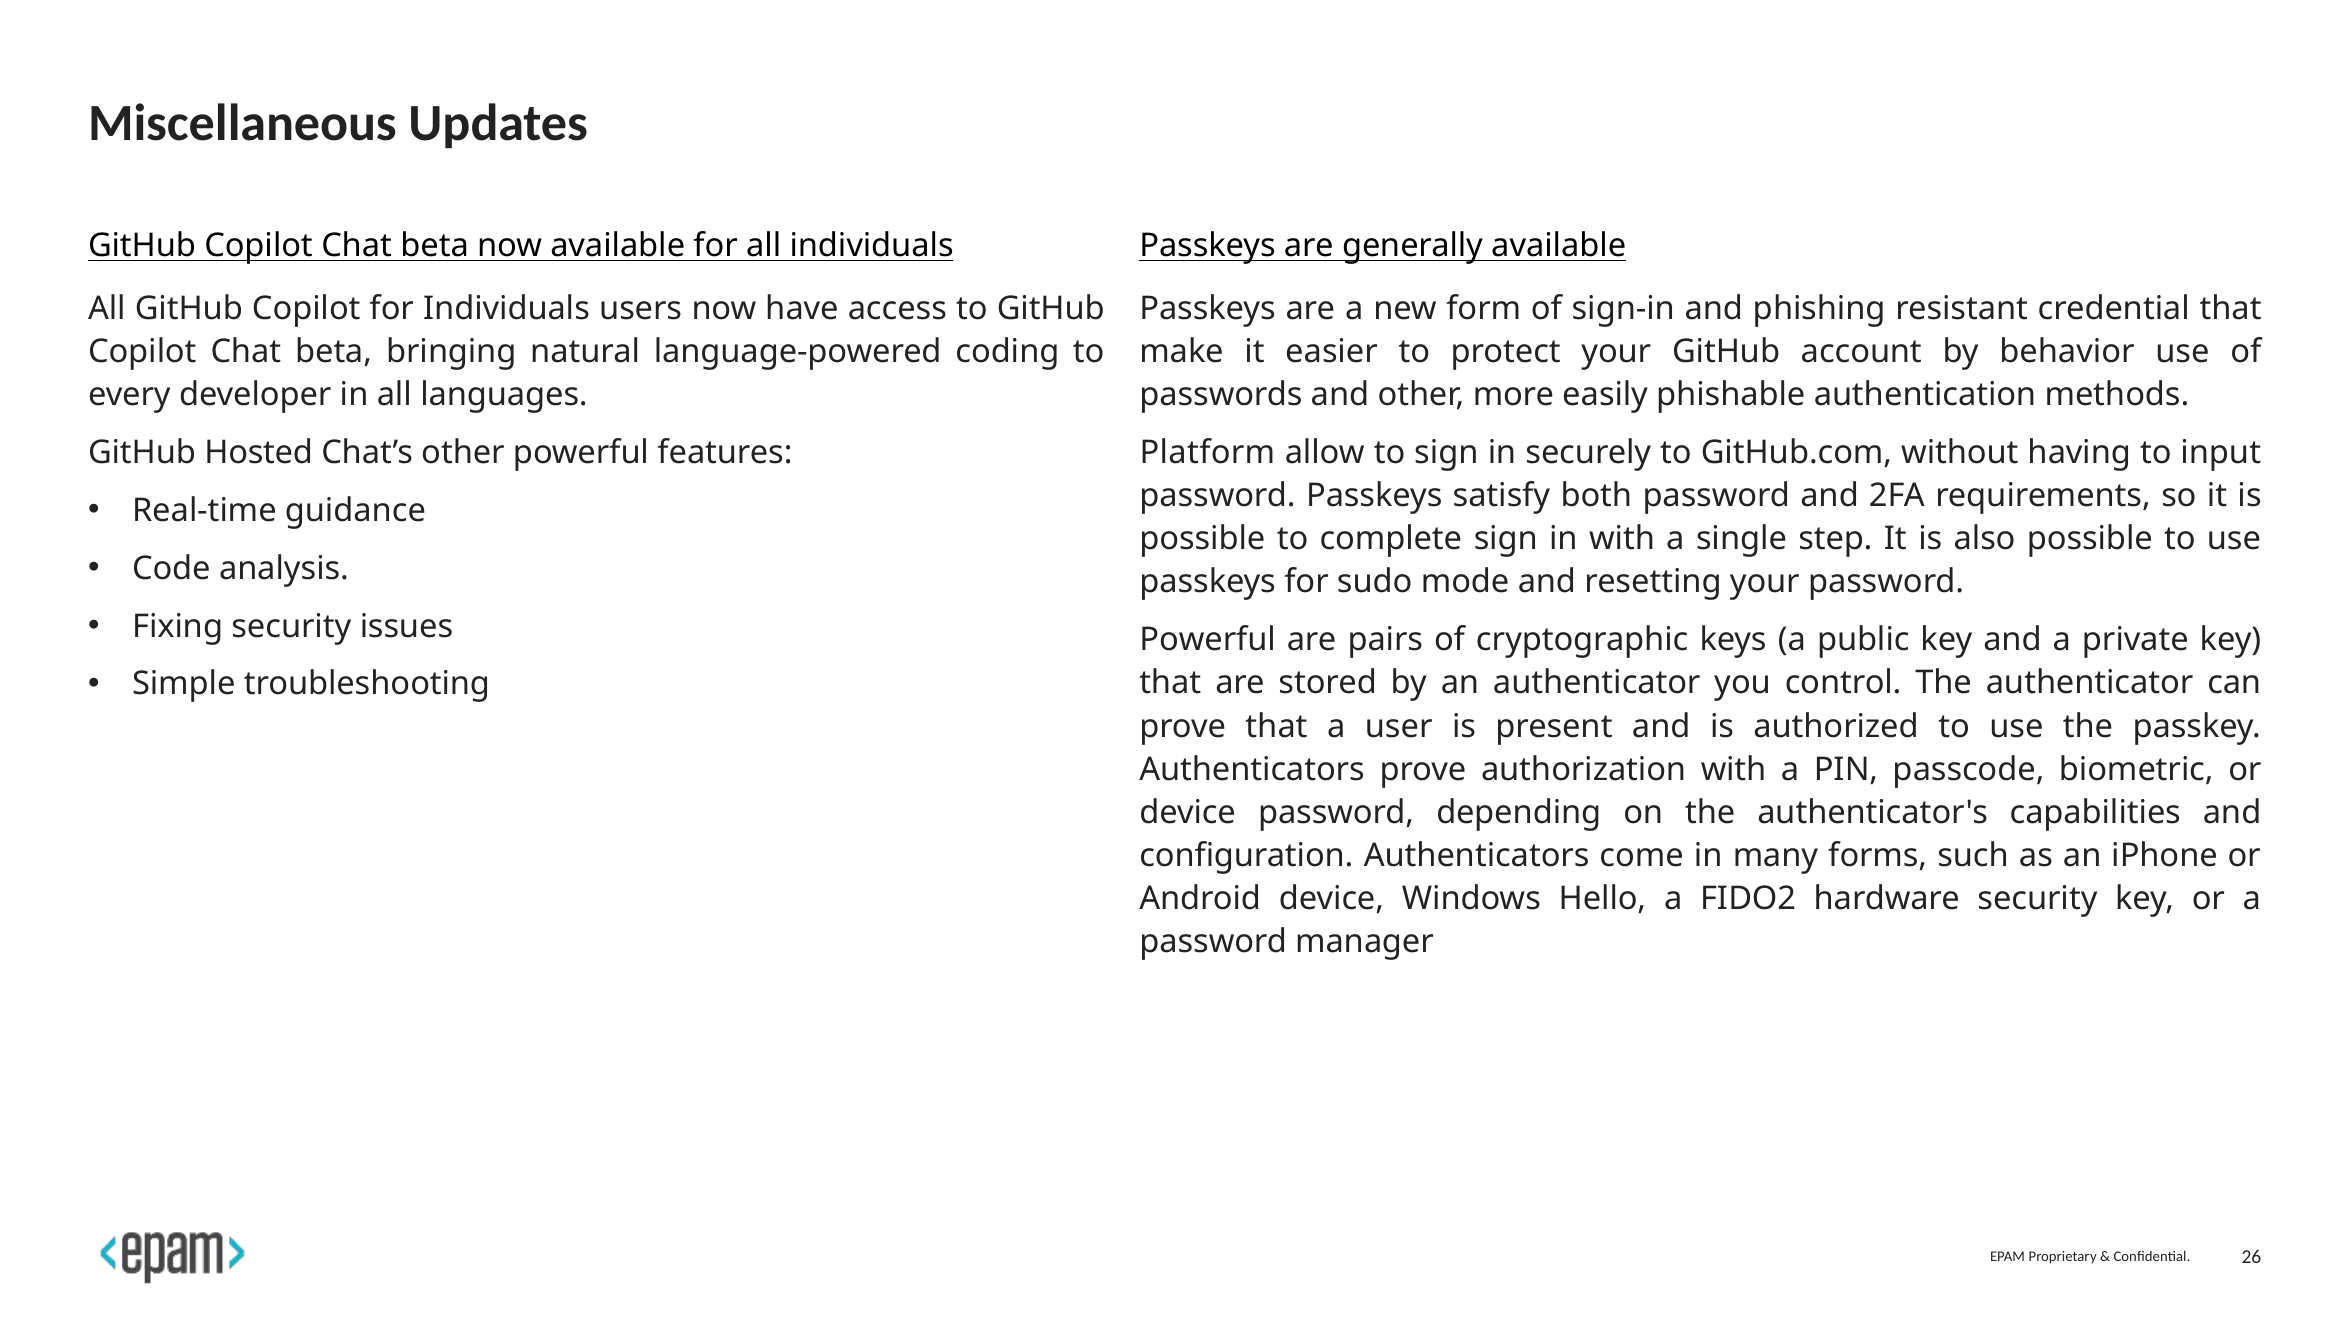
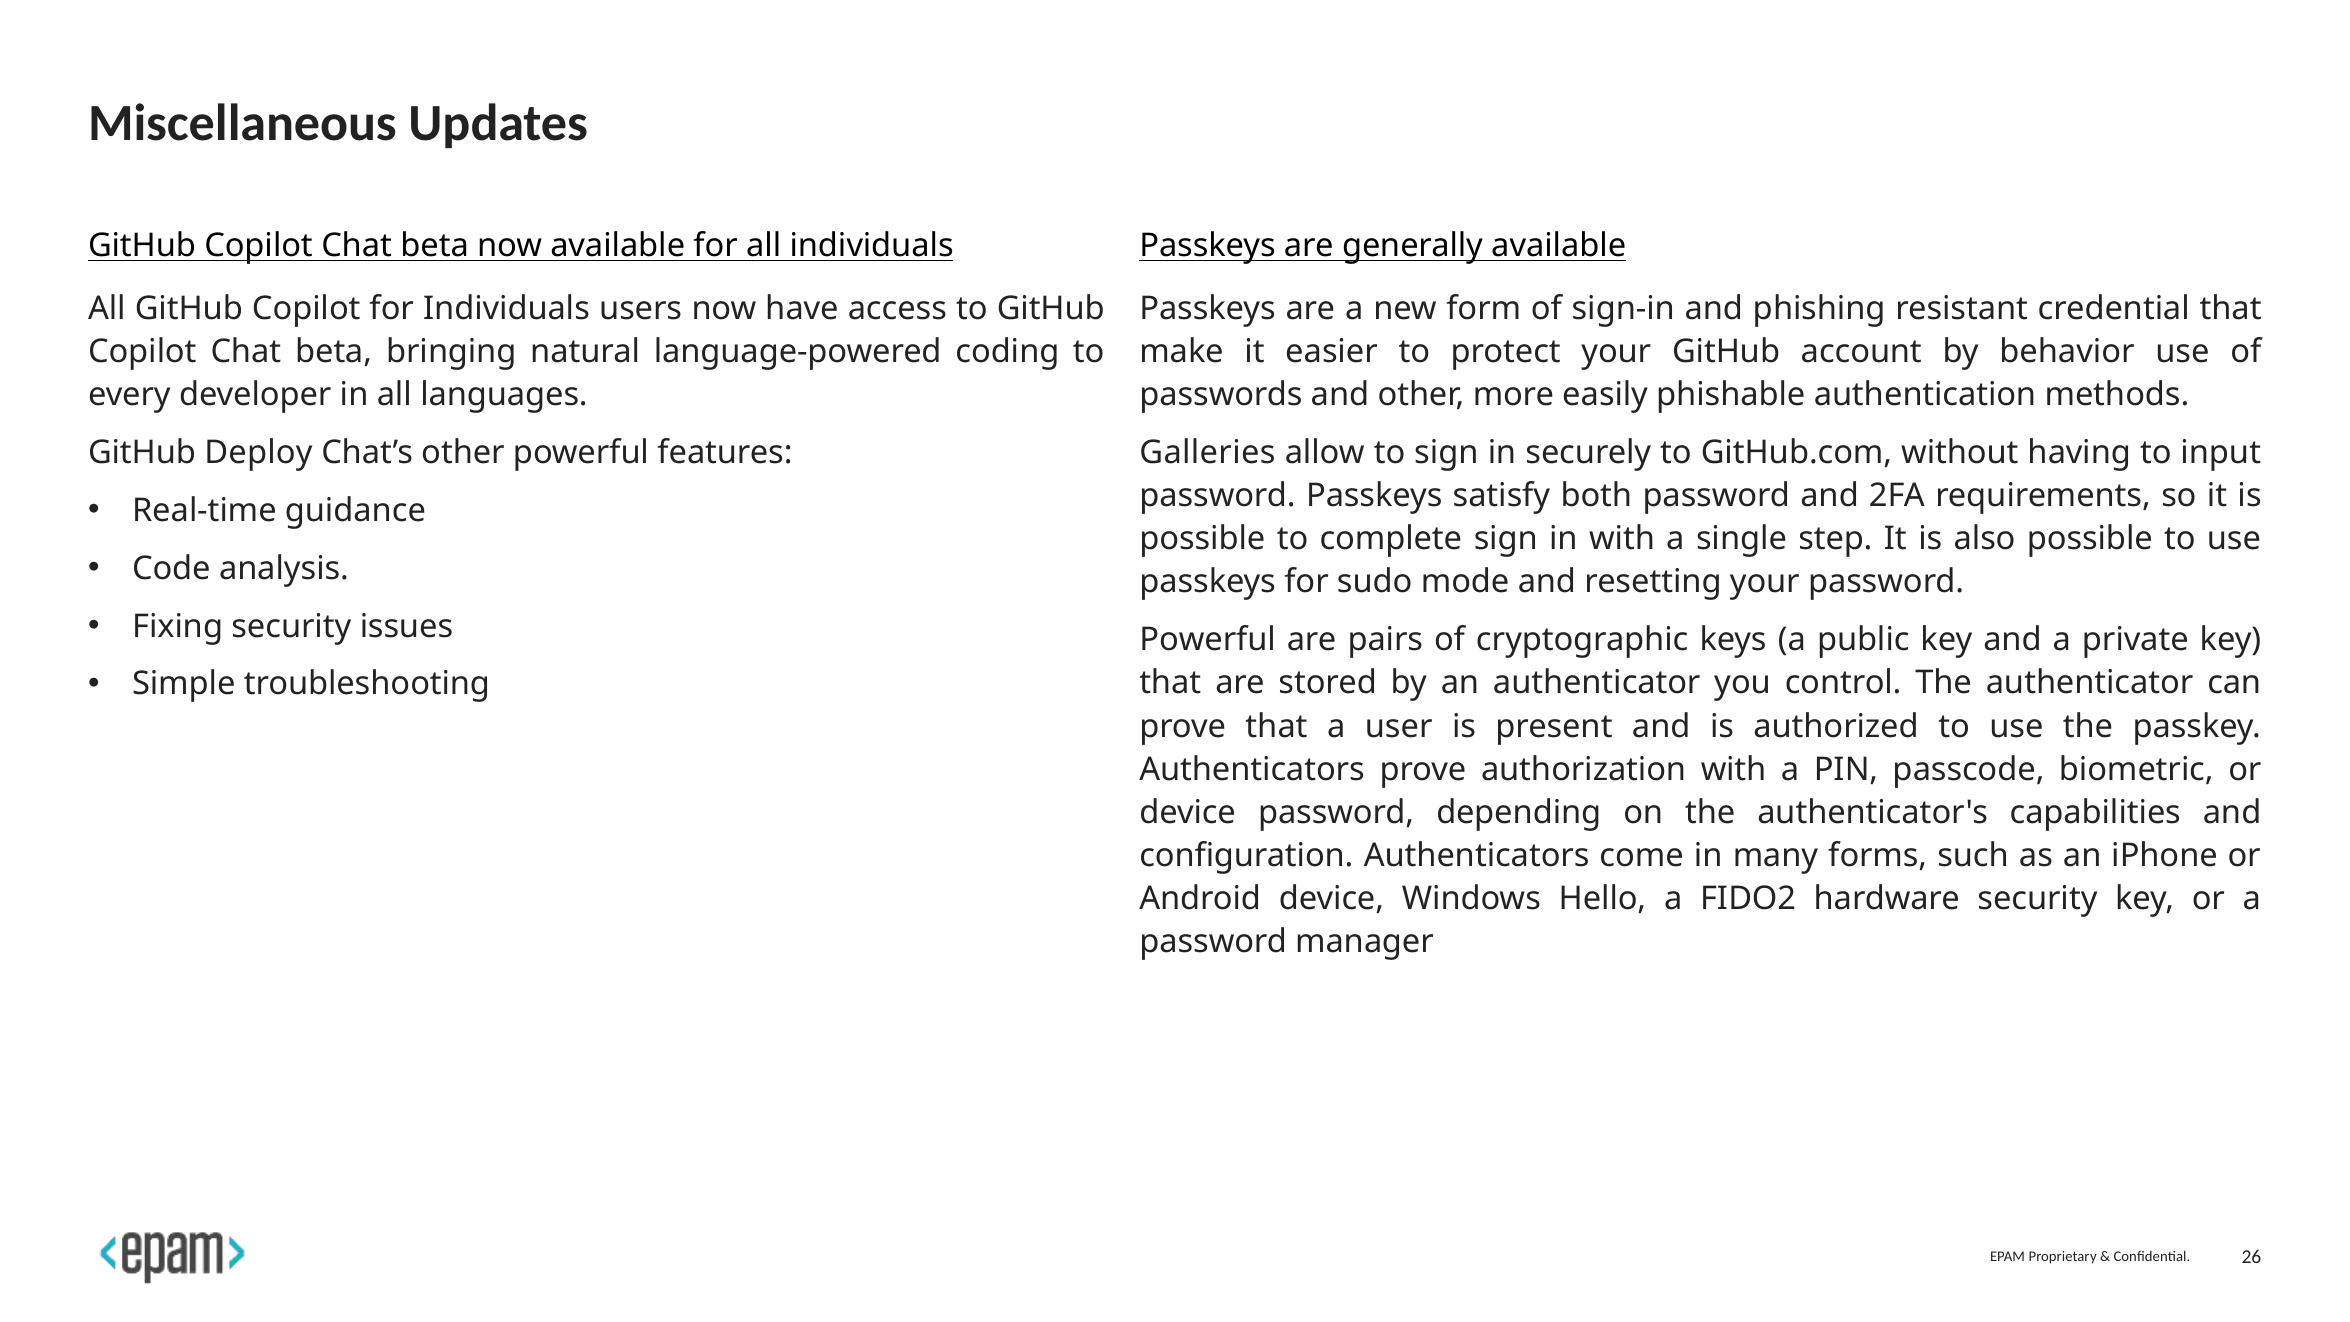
Hosted: Hosted -> Deploy
Platform: Platform -> Galleries
